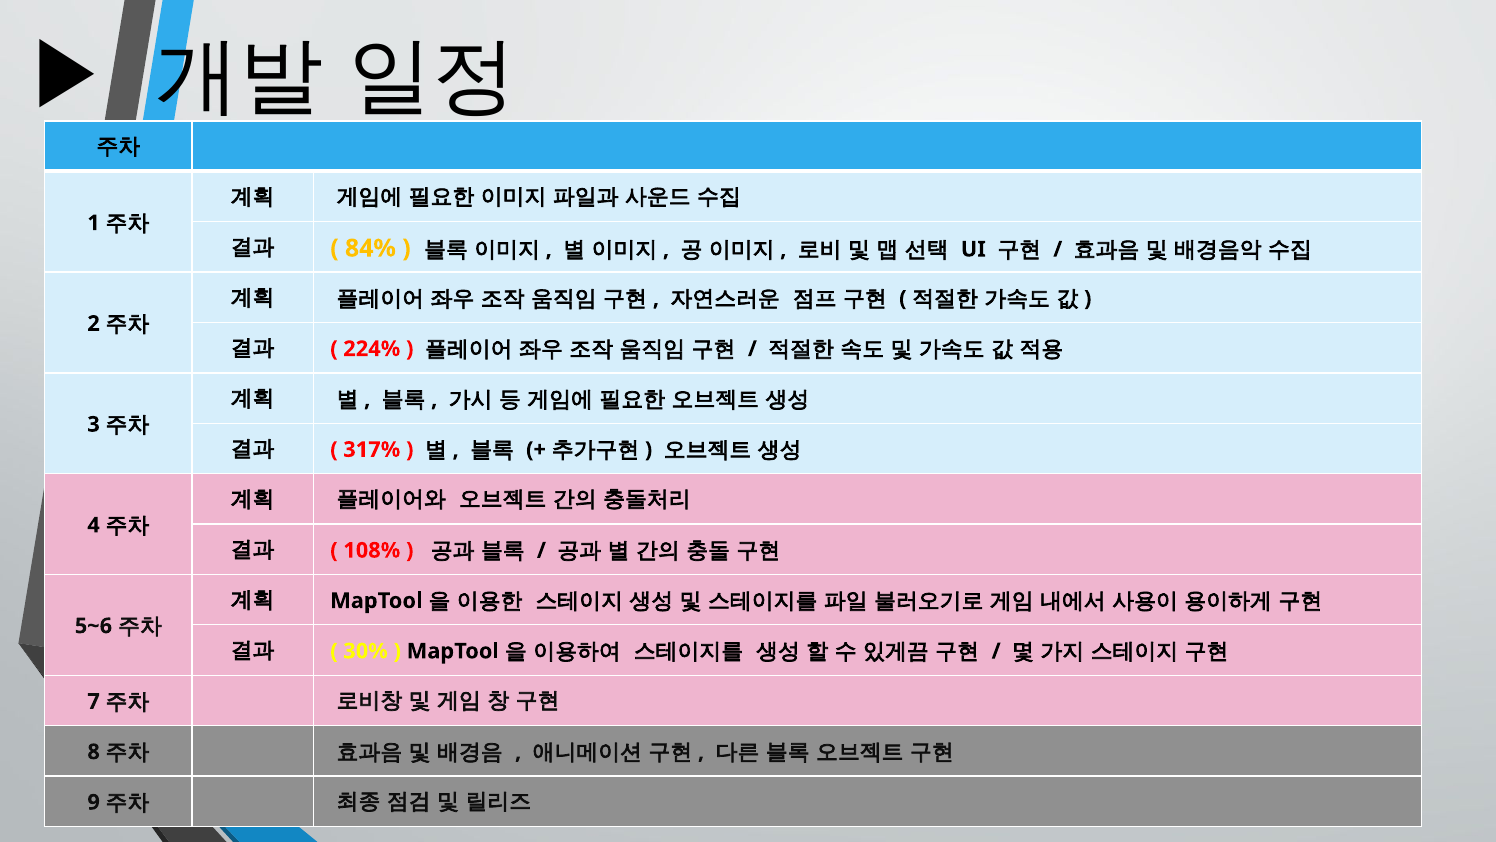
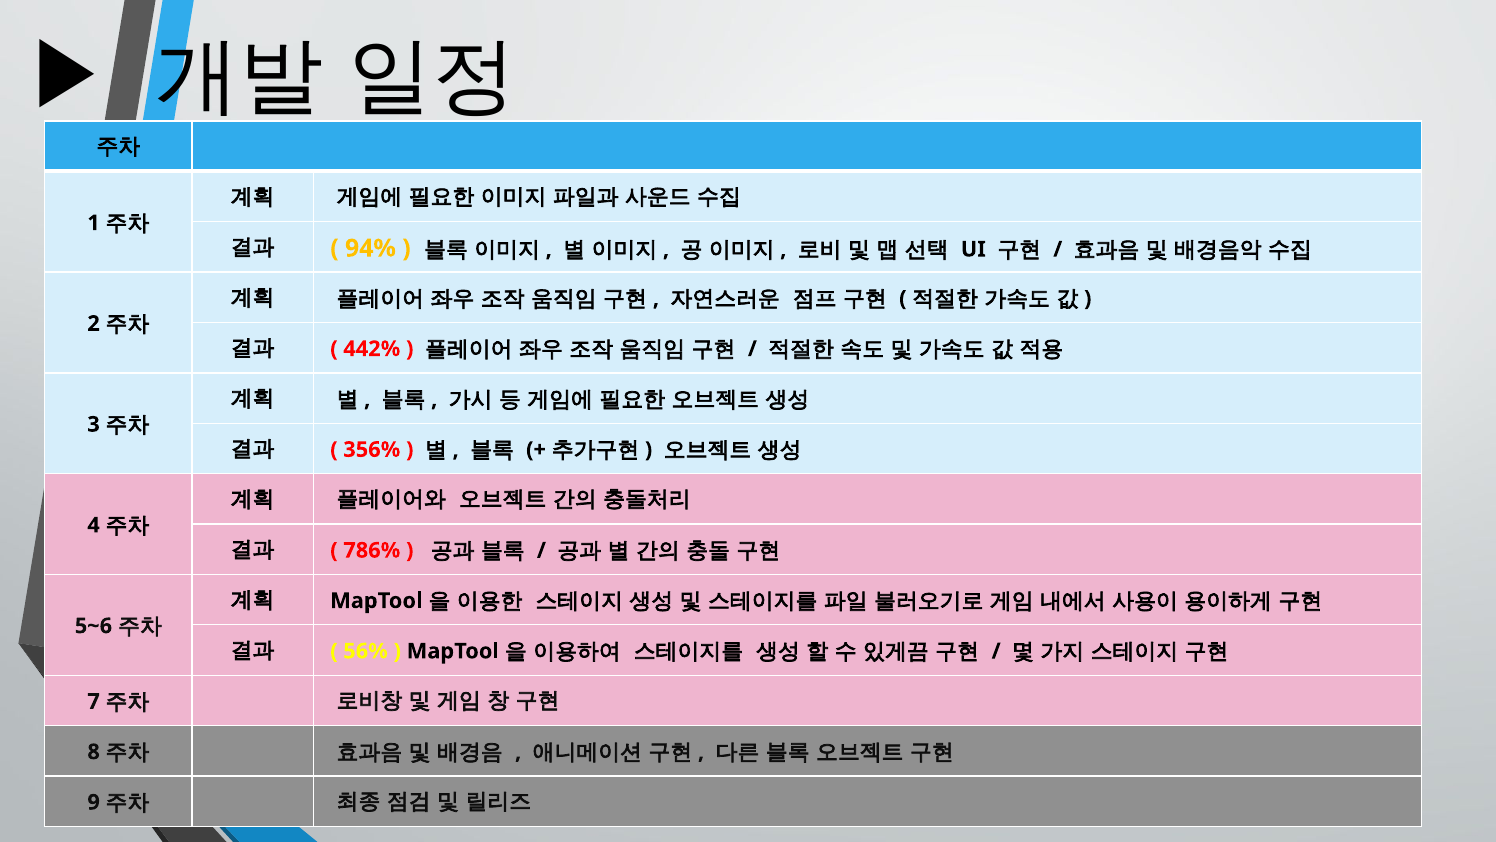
84%: 84% -> 94%
224%: 224% -> 442%
317%: 317% -> 356%
108%: 108% -> 786%
30%: 30% -> 56%
